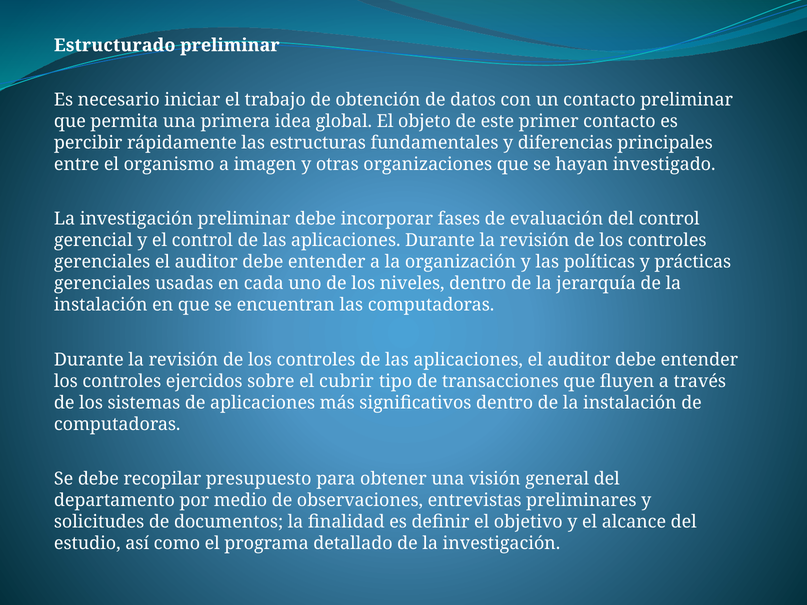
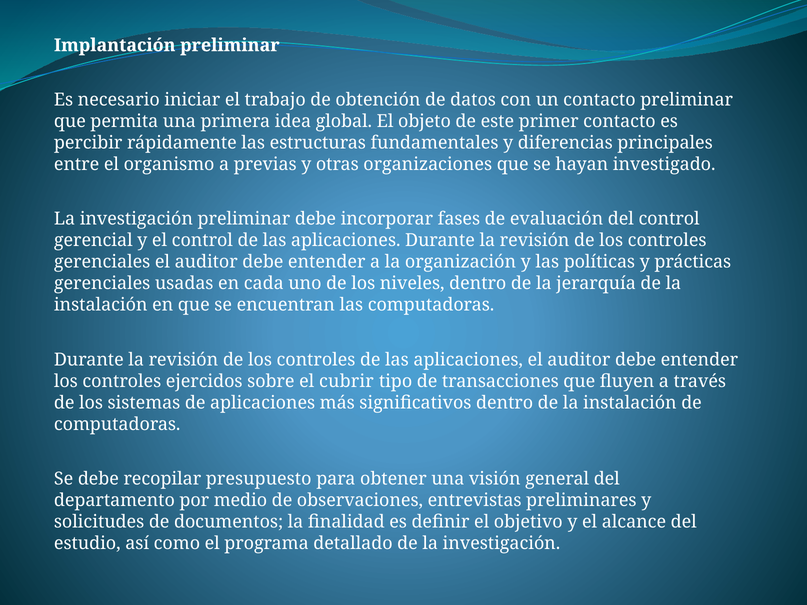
Estructurado: Estructurado -> Implantación
imagen: imagen -> previas
